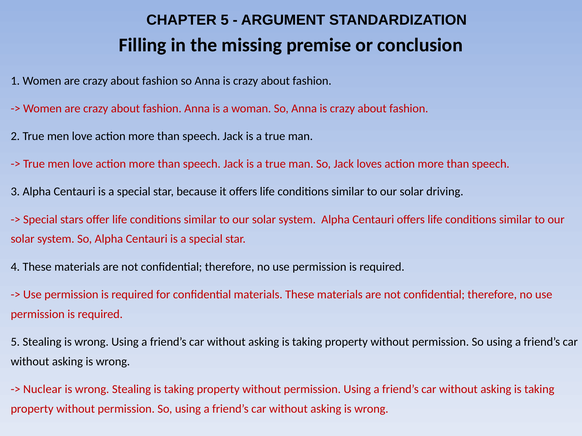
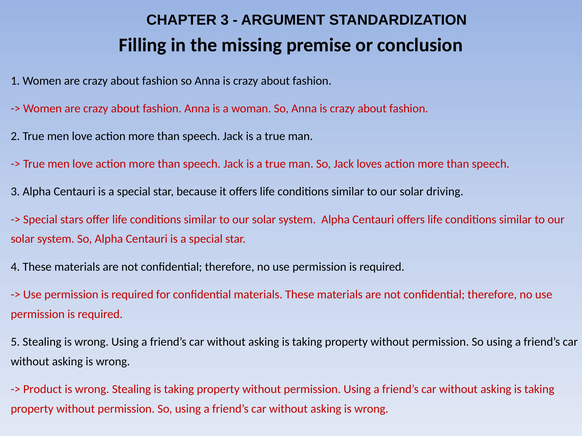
CHAPTER 5: 5 -> 3
Nuclear: Nuclear -> Product
